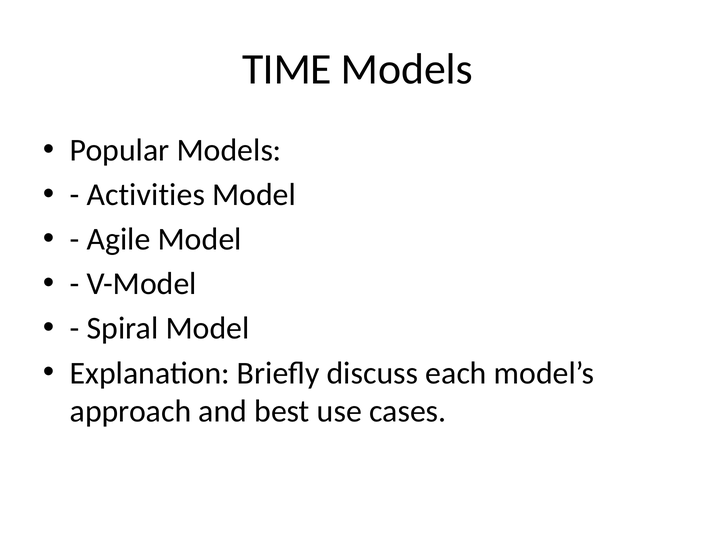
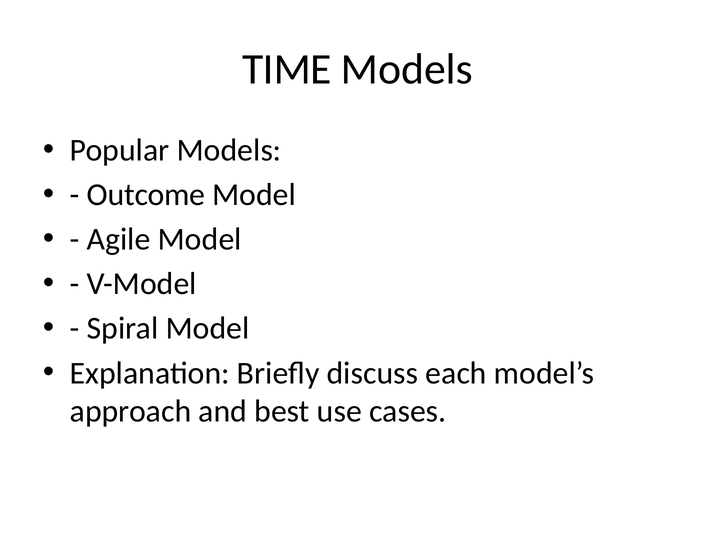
Activities: Activities -> Outcome
